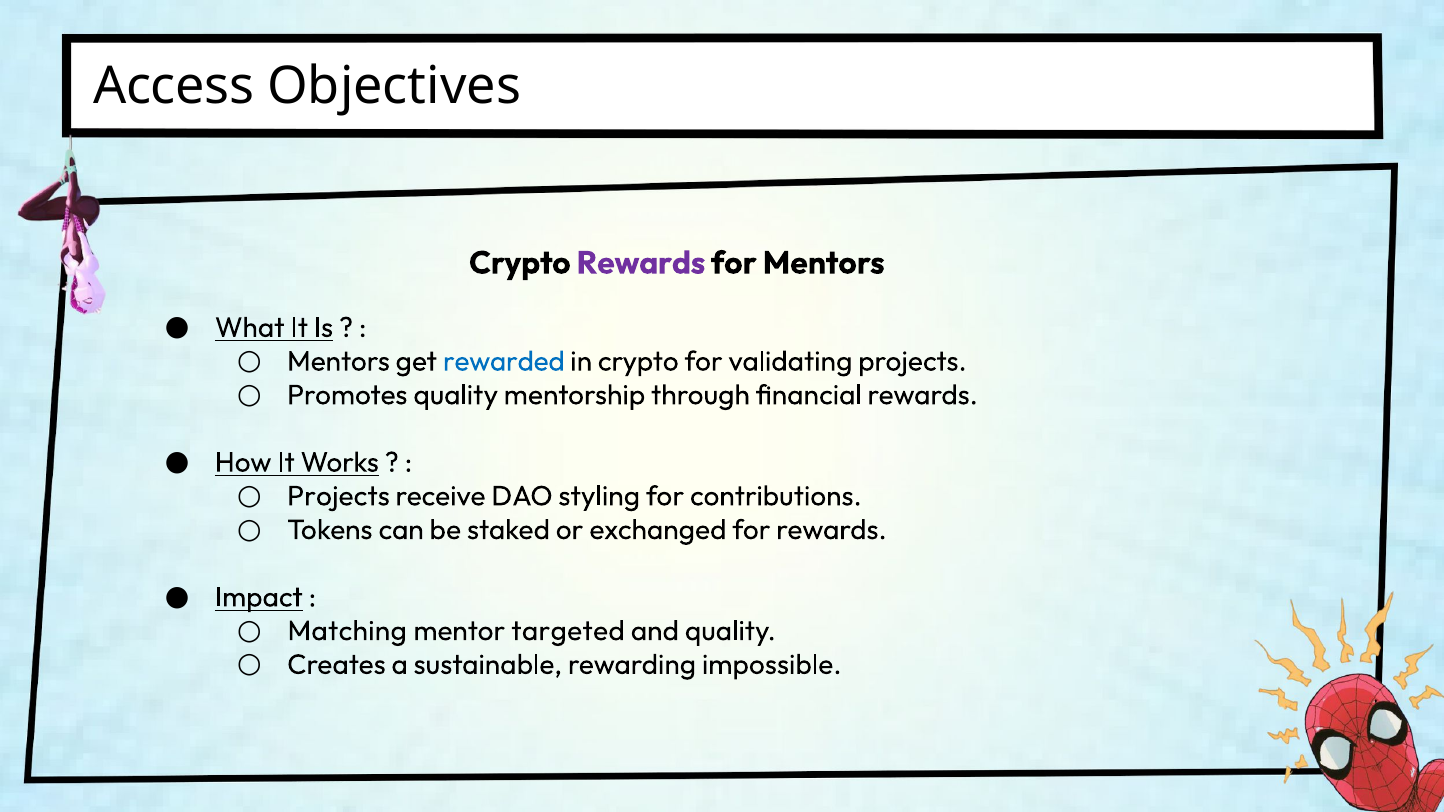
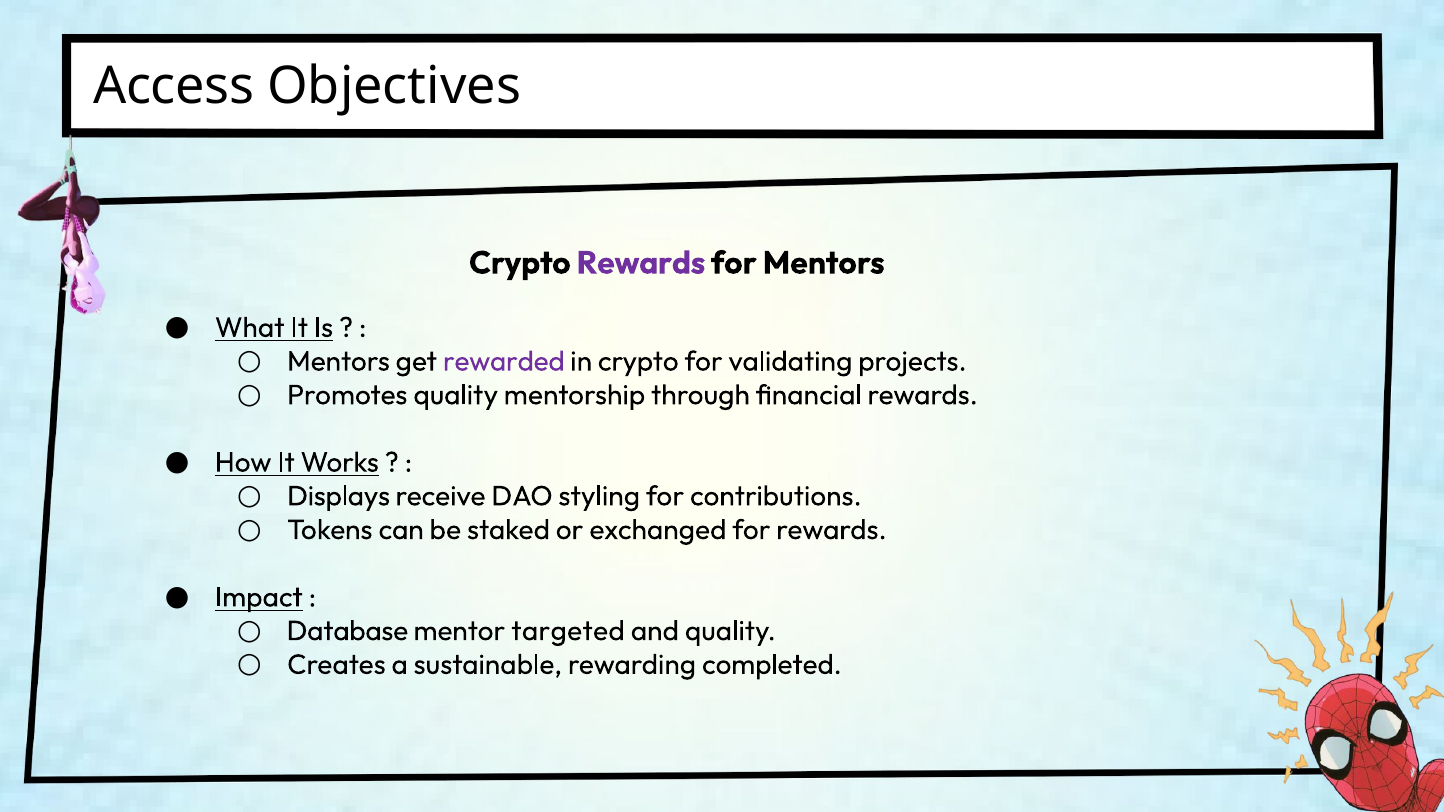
rewarded colour: blue -> purple
Projects at (338, 496): Projects -> Displays
Matching: Matching -> Database
impossible: impossible -> completed
